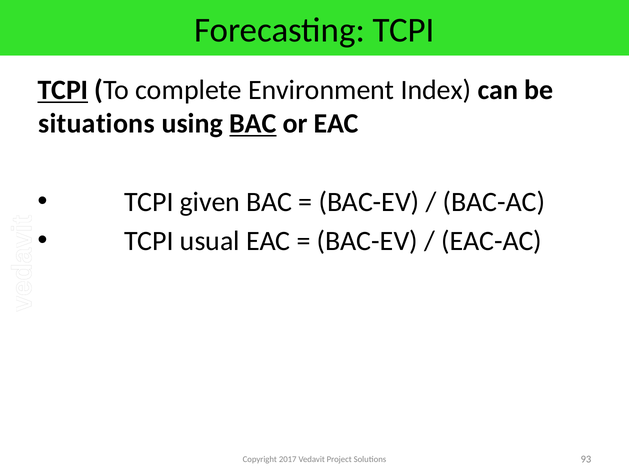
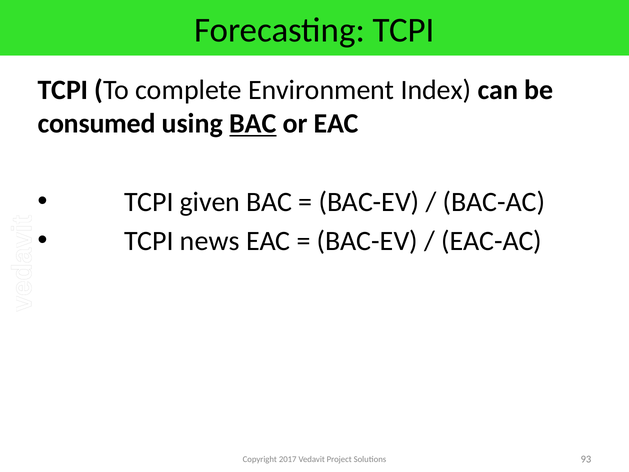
TCPI at (63, 90) underline: present -> none
situations: situations -> consumed
usual: usual -> news
